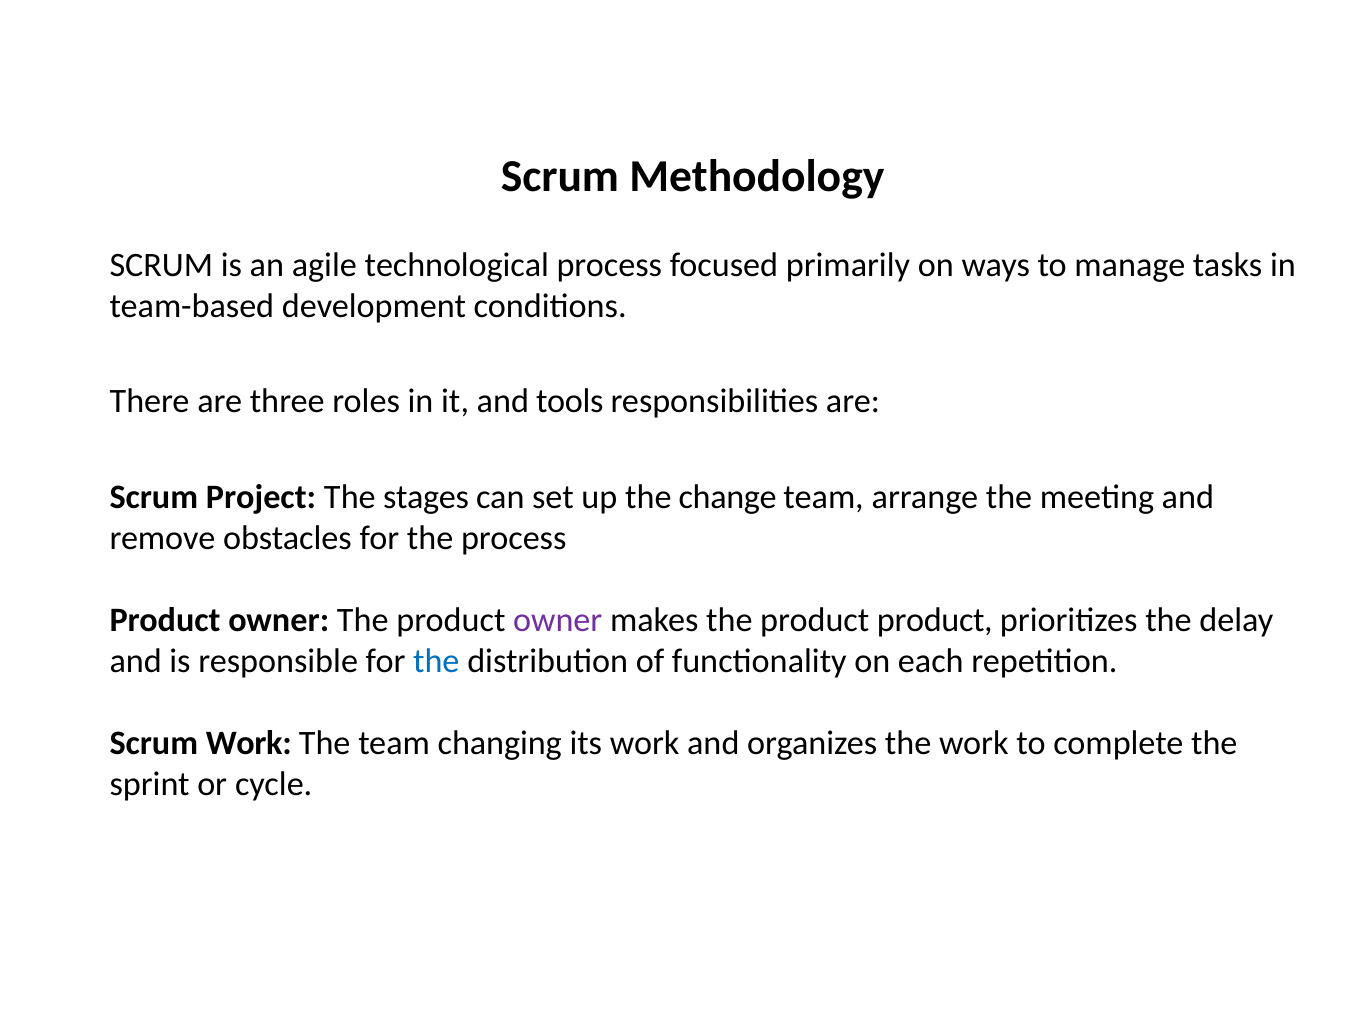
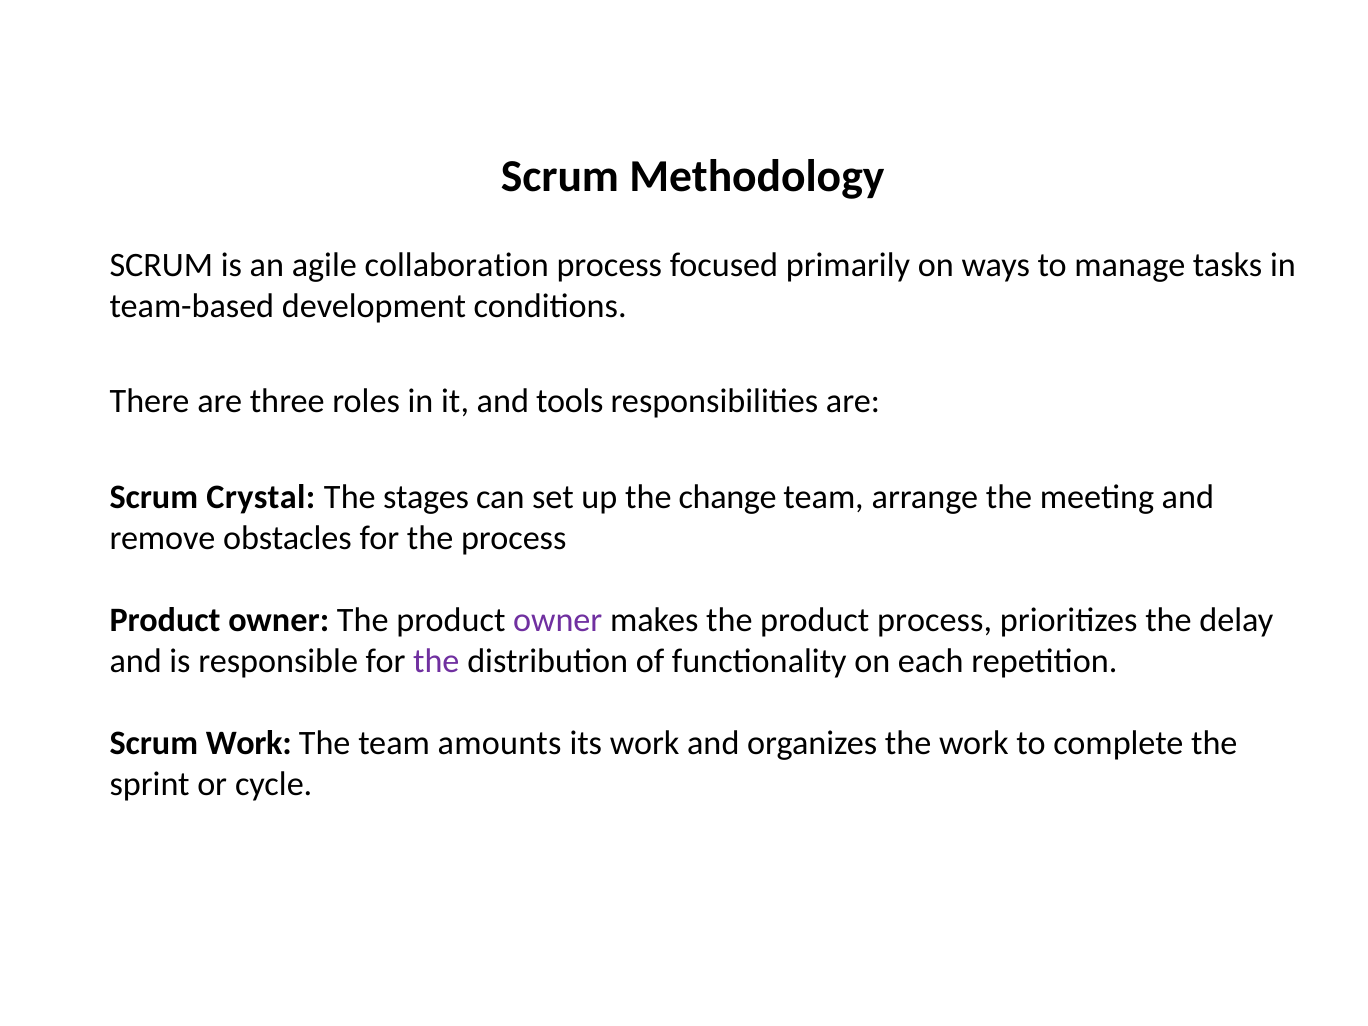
technological: technological -> collaboration
Project: Project -> Crystal
product product: product -> process
the at (436, 661) colour: blue -> purple
changing: changing -> amounts
